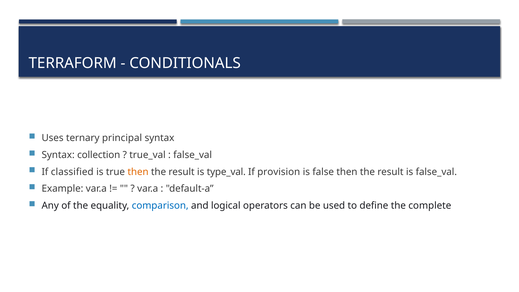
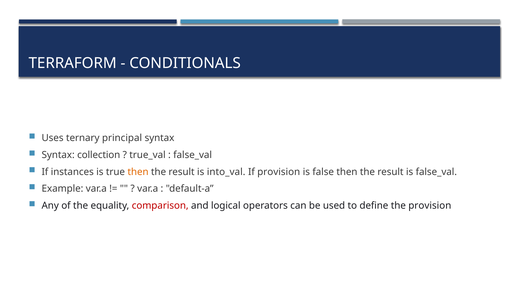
classified: classified -> instances
type_val: type_val -> into_val
comparison colour: blue -> red
the complete: complete -> provision
